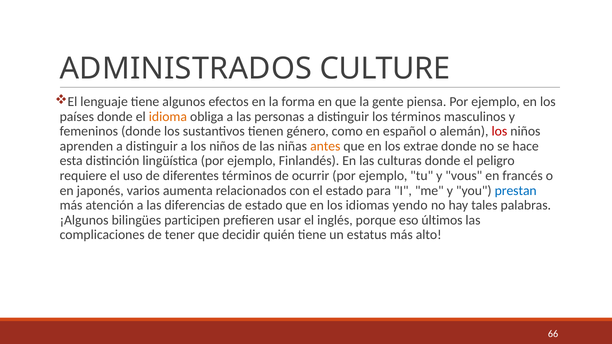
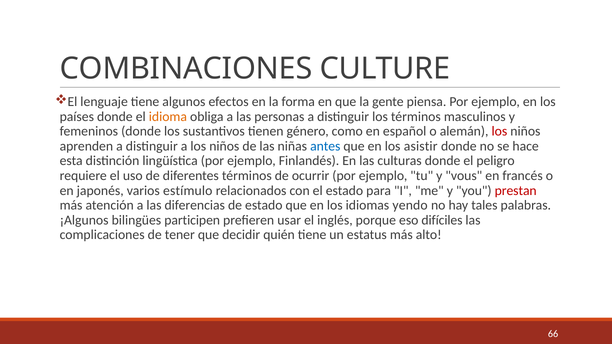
ADMINISTRADOS: ADMINISTRADOS -> COMBINACIONES
antes colour: orange -> blue
extrae: extrae -> asistir
aumenta: aumenta -> estímulo
prestan colour: blue -> red
últimos: últimos -> difíciles
